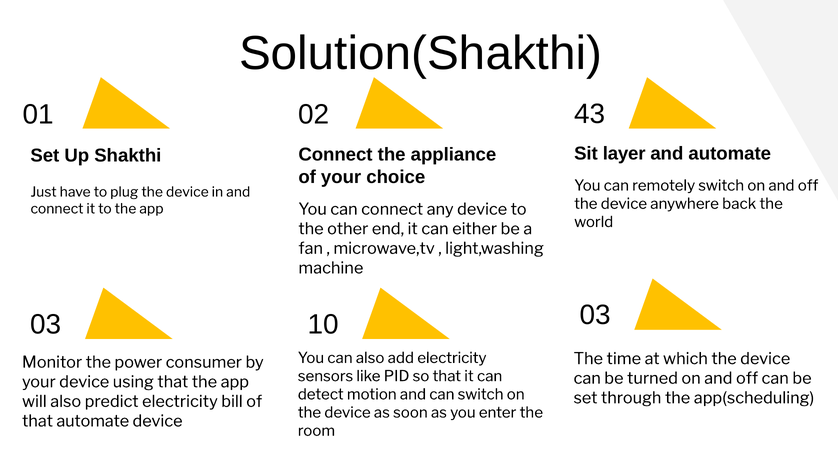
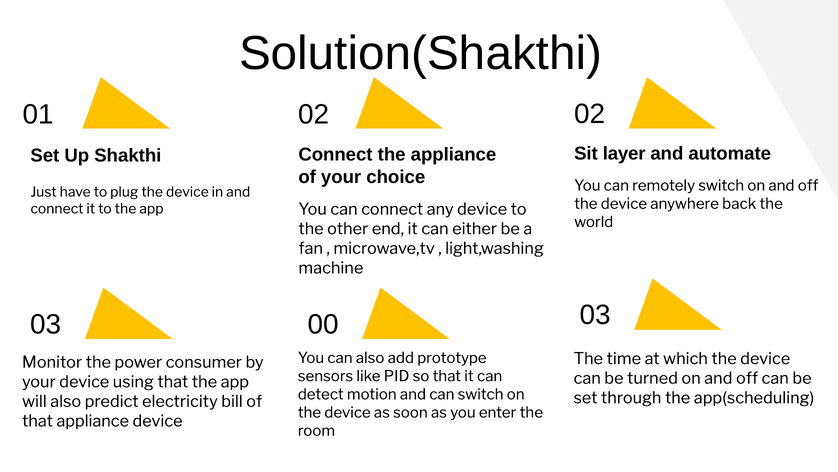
02 43: 43 -> 02
10: 10 -> 00
add electricity: electricity -> prototype
that automate: automate -> appliance
